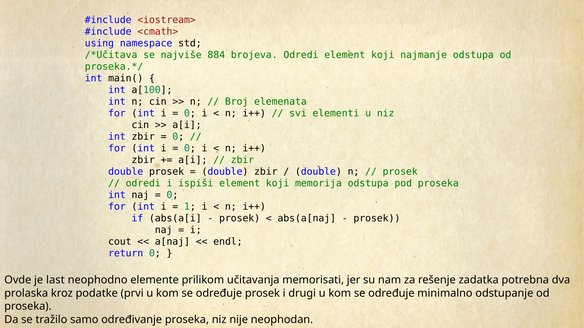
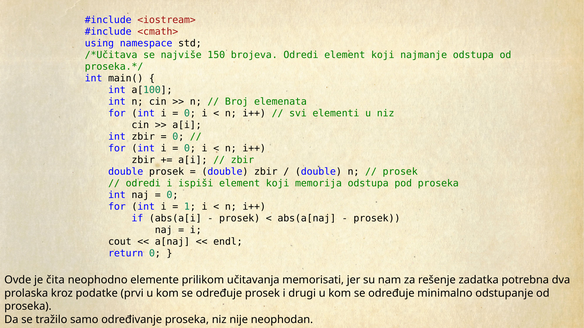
884: 884 -> 150
last: last -> čita
